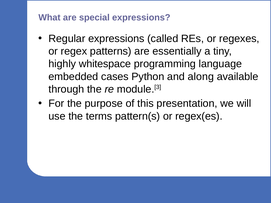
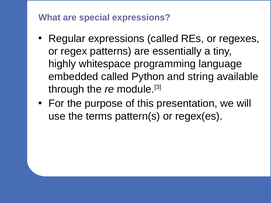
embedded cases: cases -> called
along: along -> string
